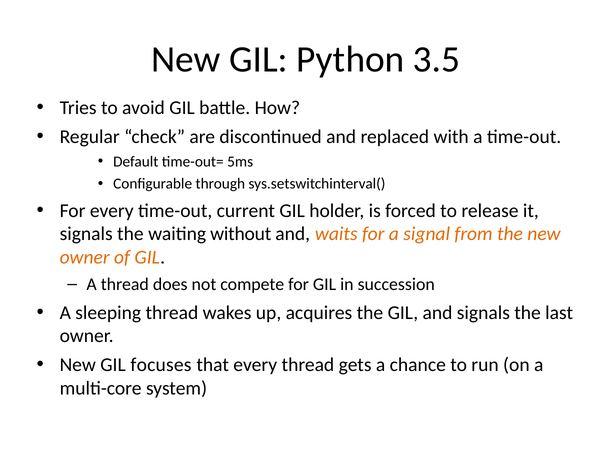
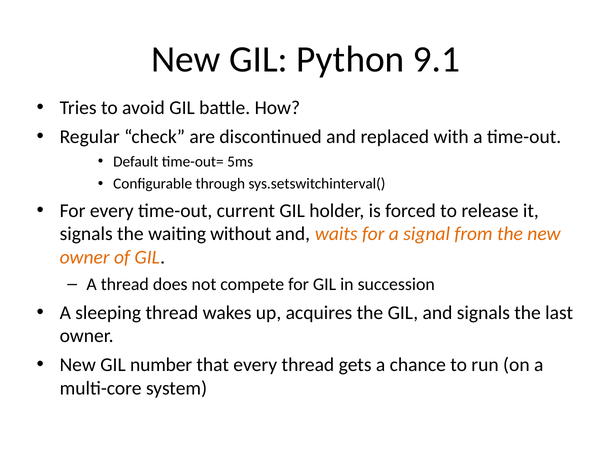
3.5: 3.5 -> 9.1
focuses: focuses -> number
